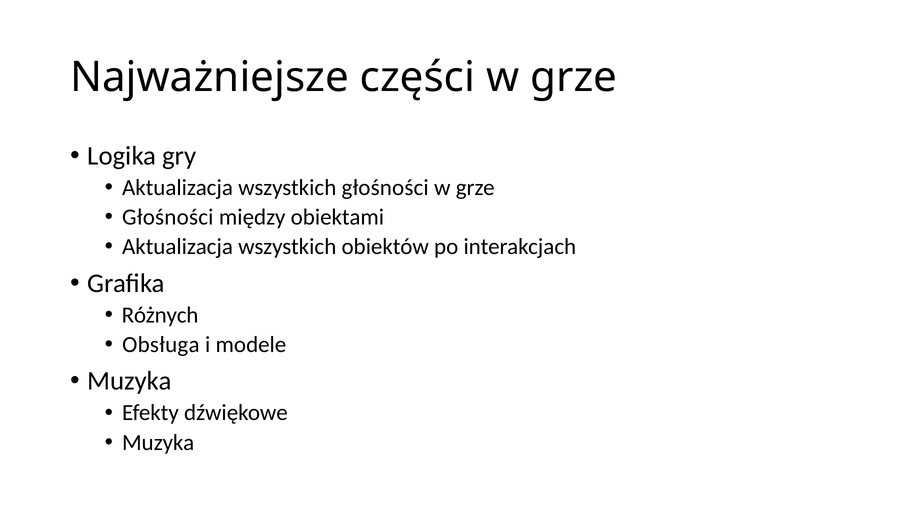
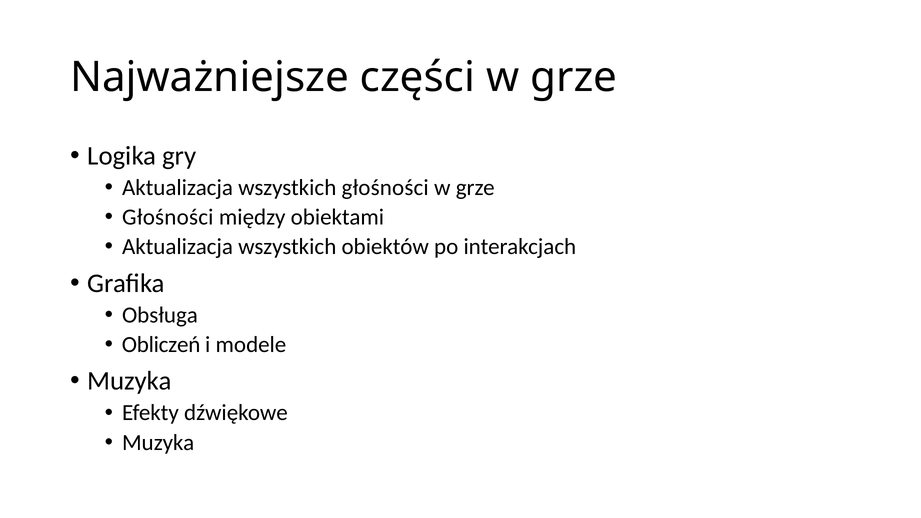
Różnych: Różnych -> Obsługa
Obsługa: Obsługa -> Obliczeń
